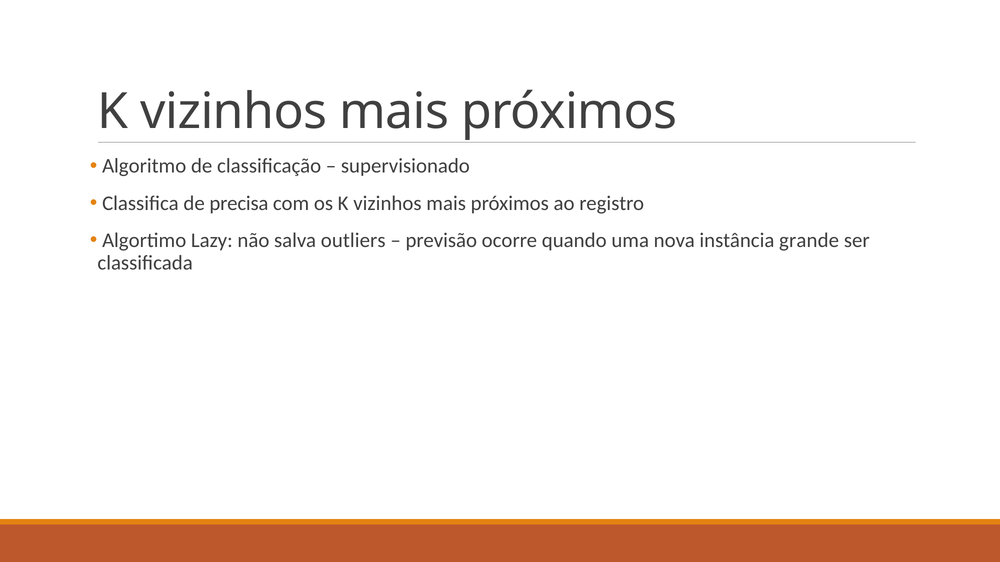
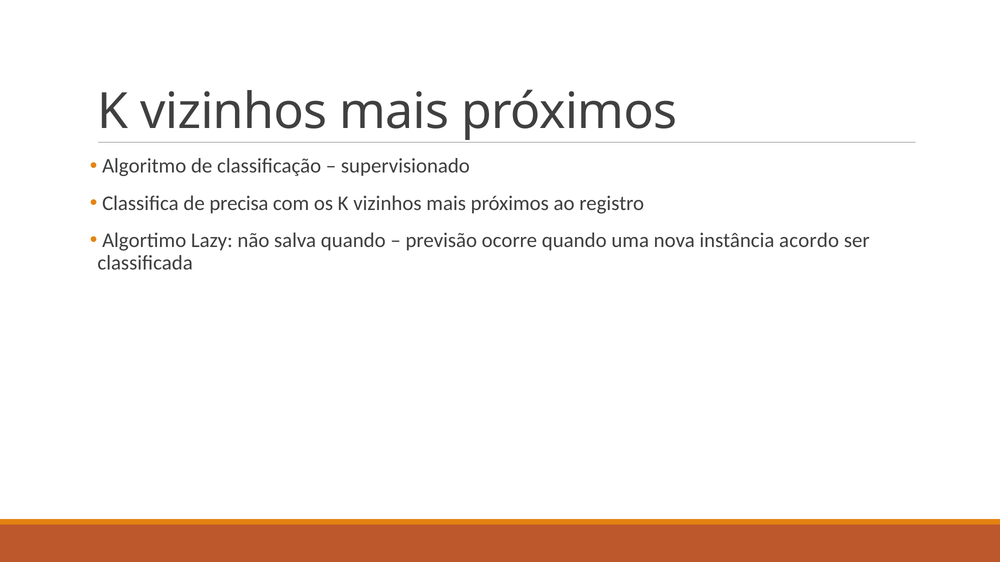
salva outliers: outliers -> quando
grande: grande -> acordo
